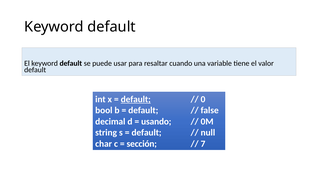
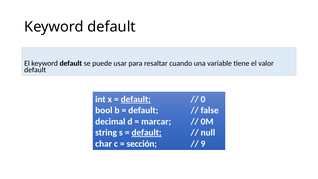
usando: usando -> marcar
default at (147, 133) underline: none -> present
7: 7 -> 9
